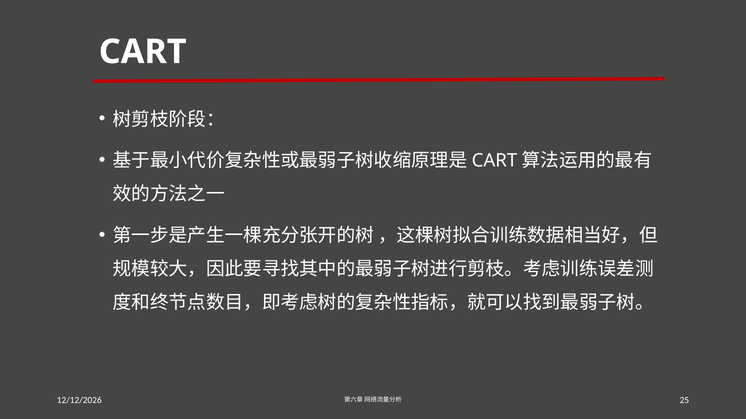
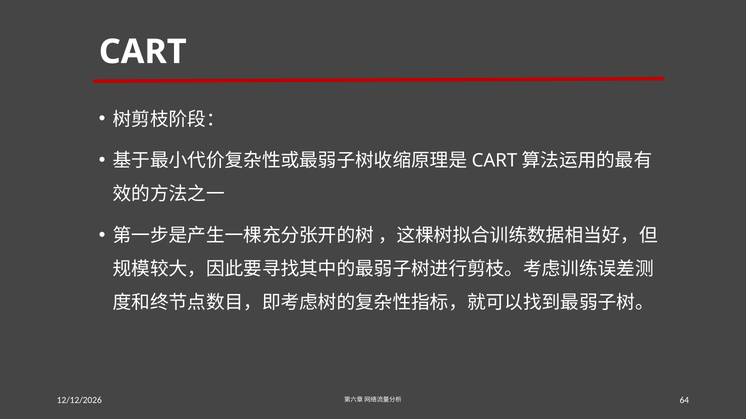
25: 25 -> 64
